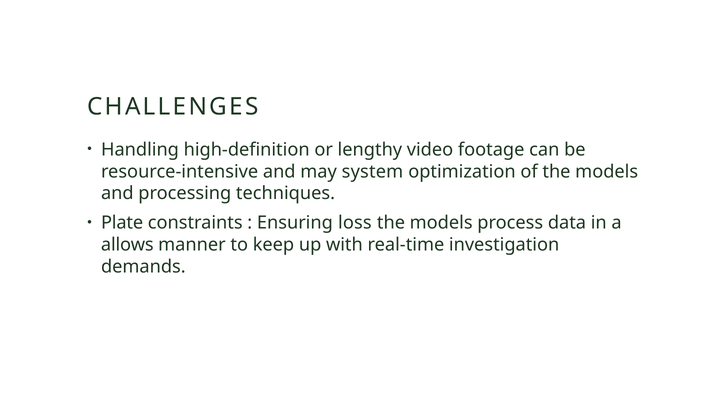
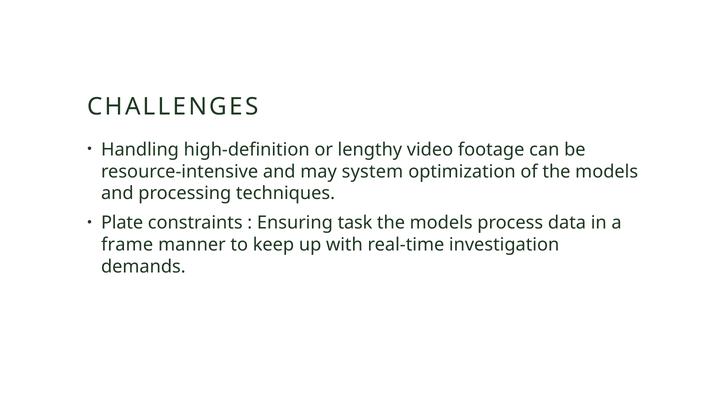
loss: loss -> task
allows: allows -> frame
